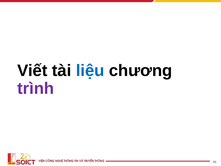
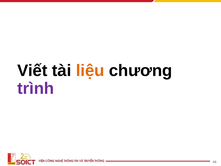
liệu colour: blue -> orange
